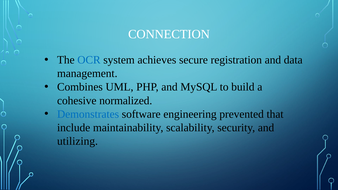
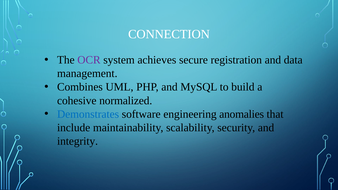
OCR colour: blue -> purple
prevented: prevented -> anomalies
utilizing: utilizing -> integrity
